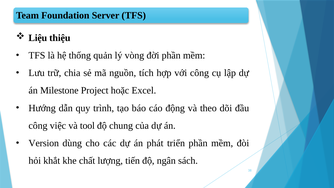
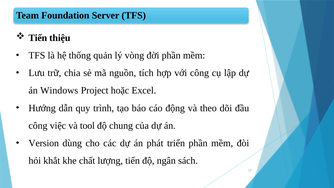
Liệu at (38, 38): Liệu -> Tiến
Milestone: Milestone -> Windows
